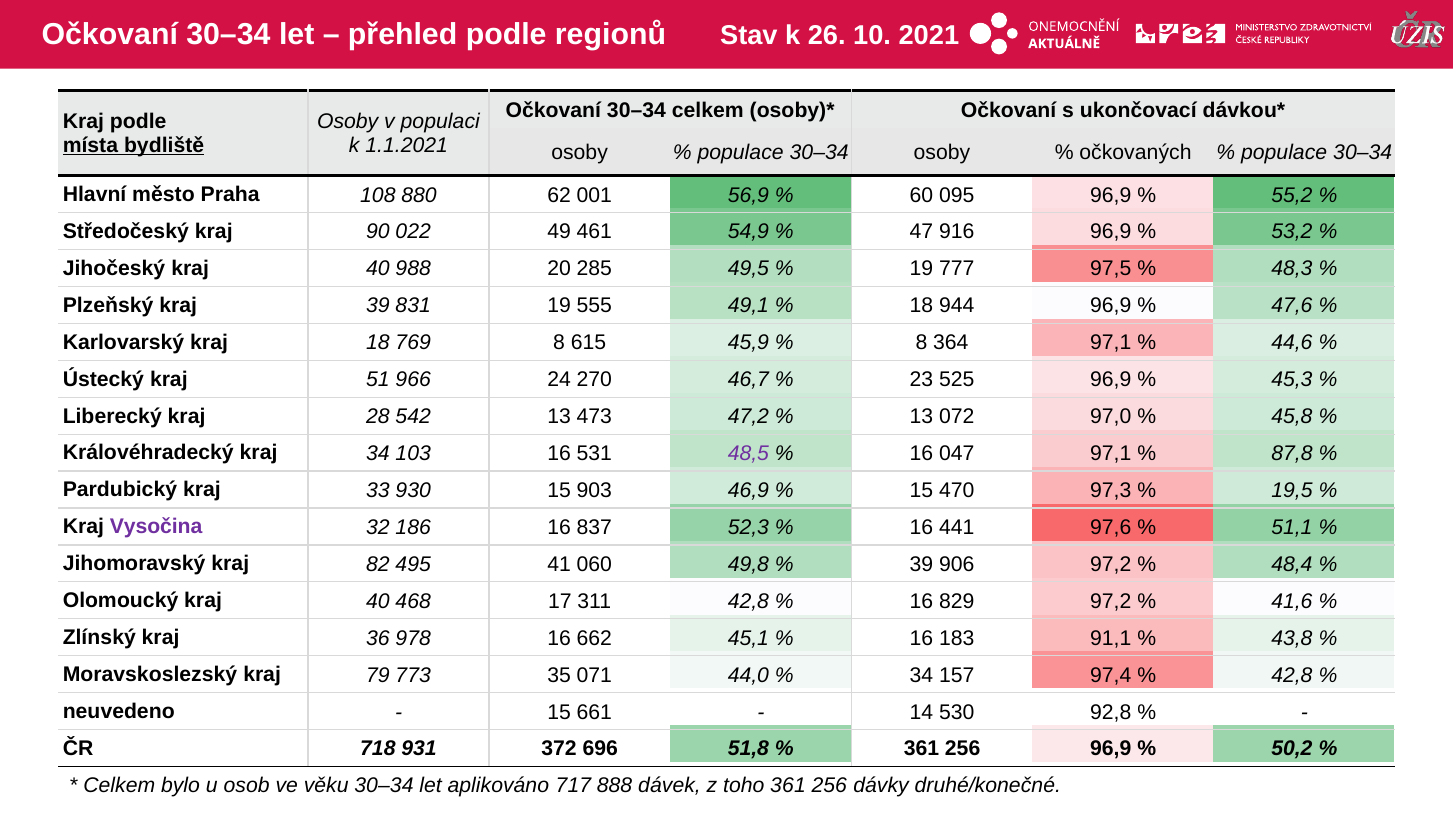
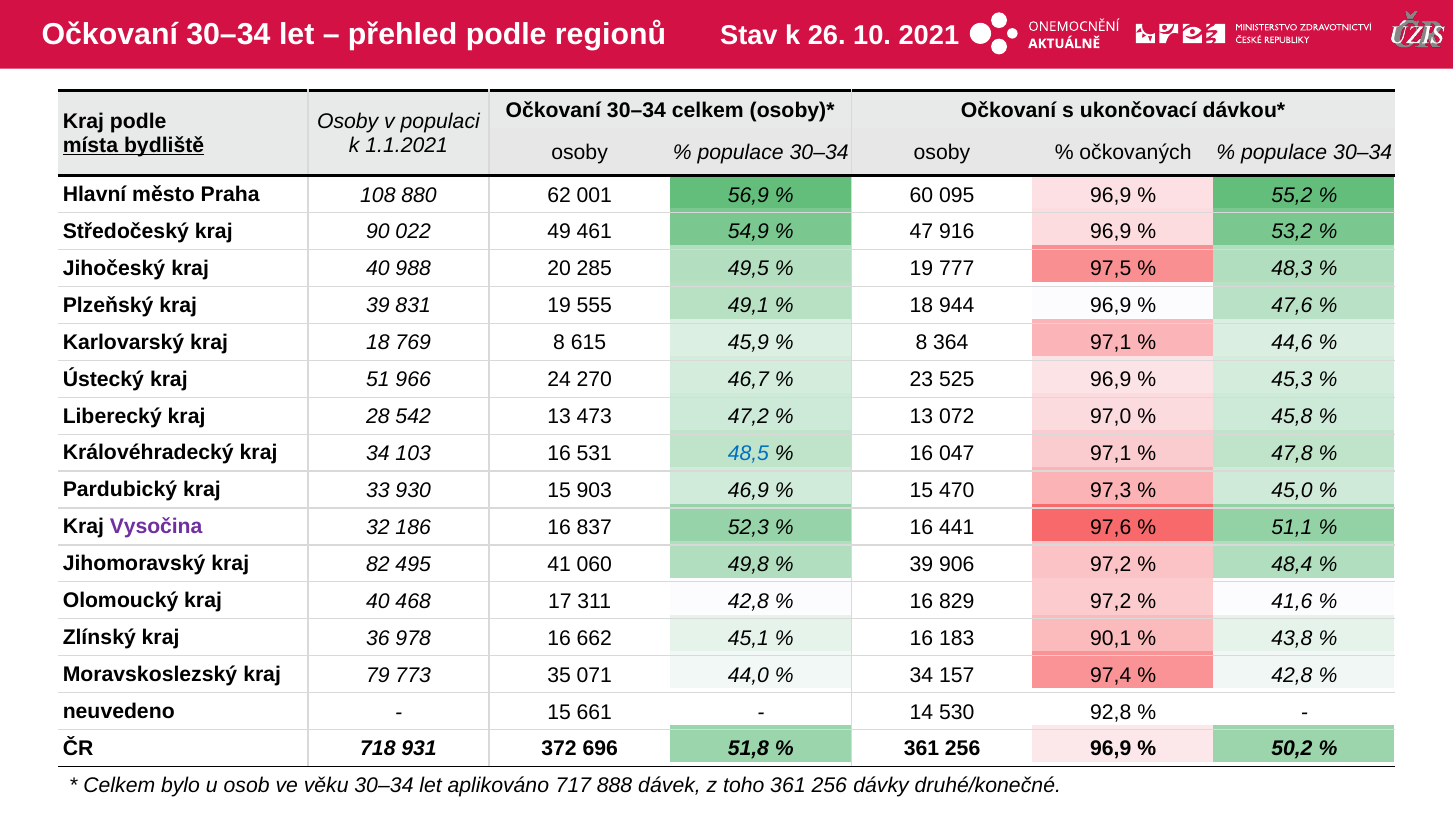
48,5 colour: purple -> blue
87,8: 87,8 -> 47,8
19,5: 19,5 -> 45,0
91,1: 91,1 -> 90,1
